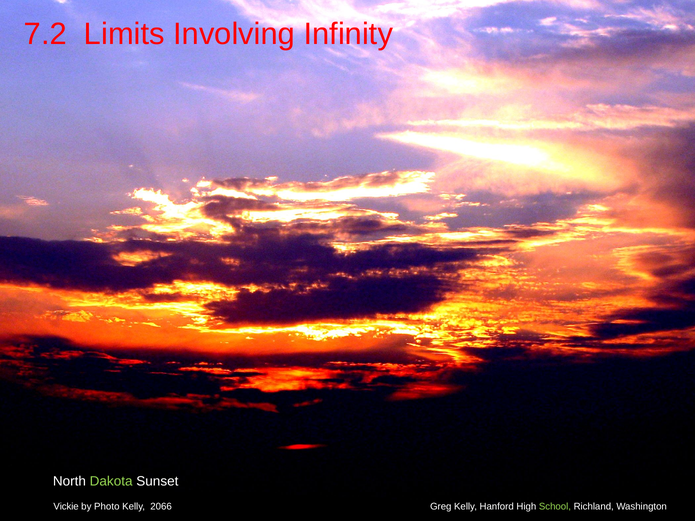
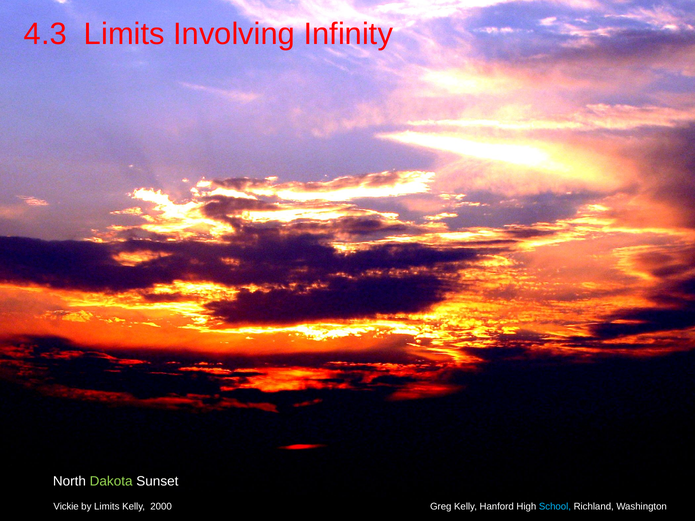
7.2: 7.2 -> 4.3
by Photo: Photo -> Limits
2066: 2066 -> 2000
School colour: light green -> light blue
